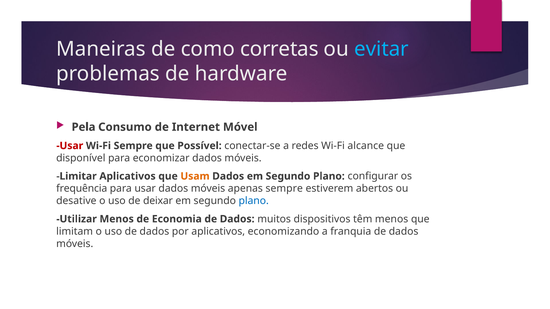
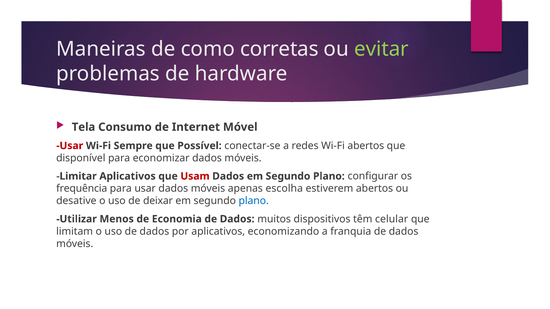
evitar colour: light blue -> light green
Pela: Pela -> Tela
Wi-Fi alcance: alcance -> abertos
Usam colour: orange -> red
apenas sempre: sempre -> escolha
têm menos: menos -> celular
